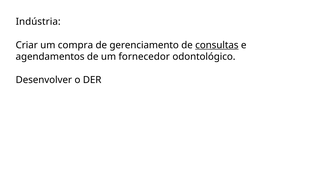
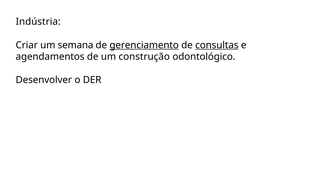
compra: compra -> semana
gerenciamento underline: none -> present
fornecedor: fornecedor -> construção
